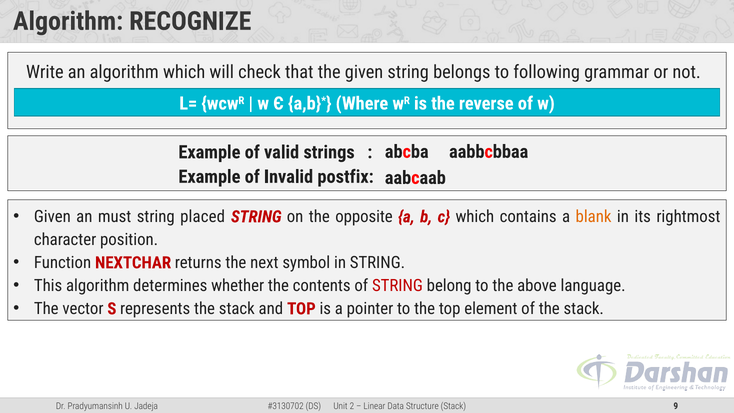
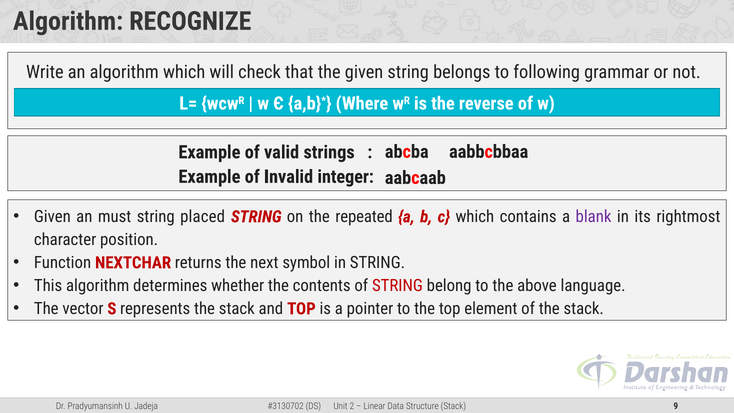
postfix: postfix -> integer
opposite: opposite -> repeated
blank colour: orange -> purple
